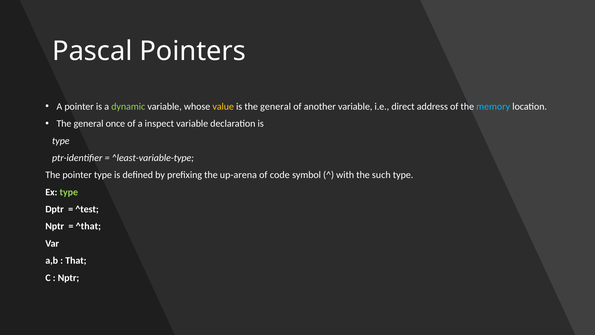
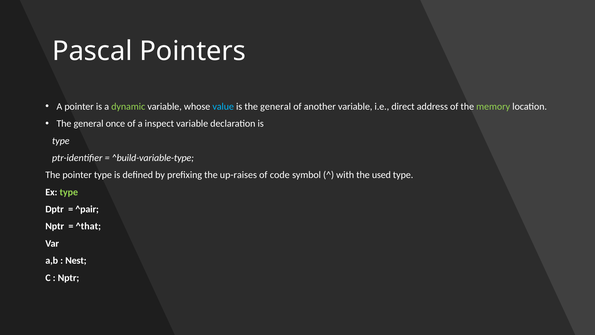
value colour: yellow -> light blue
memory colour: light blue -> light green
^least-variable-type: ^least-variable-type -> ^build-variable-type
up-arena: up-arena -> up-raises
such: such -> used
^test: ^test -> ^pair
That: That -> Nest
